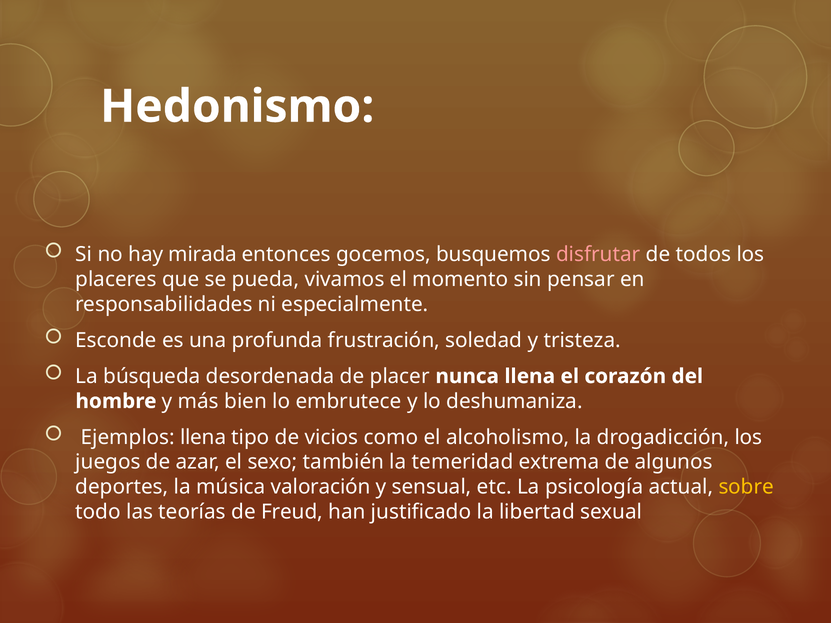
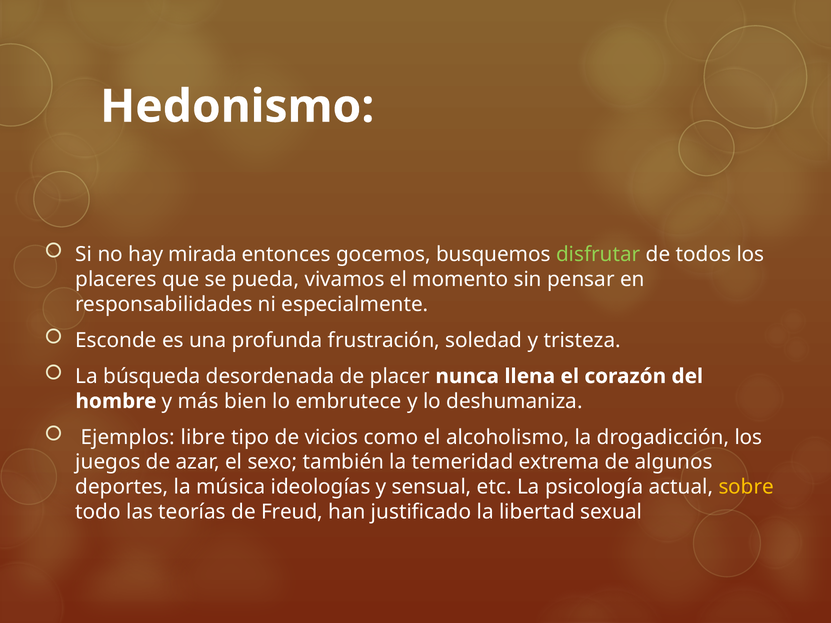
disfrutar colour: pink -> light green
Ejemplos llena: llena -> libre
valoración: valoración -> ideologías
